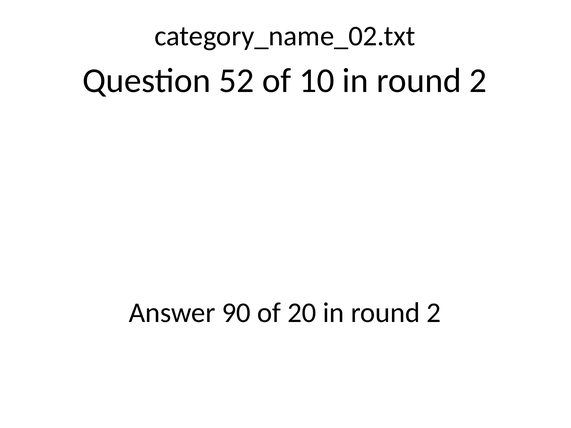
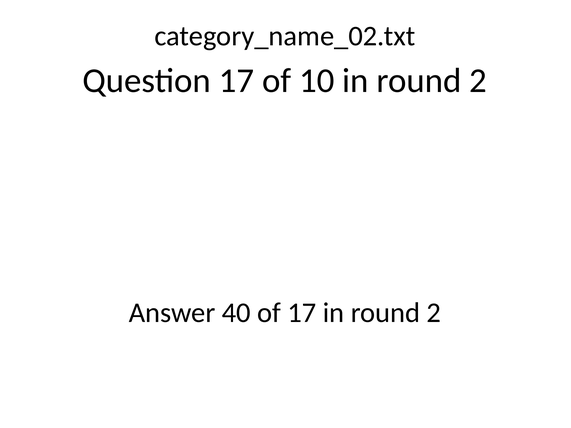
Question 52: 52 -> 17
90: 90 -> 40
of 20: 20 -> 17
